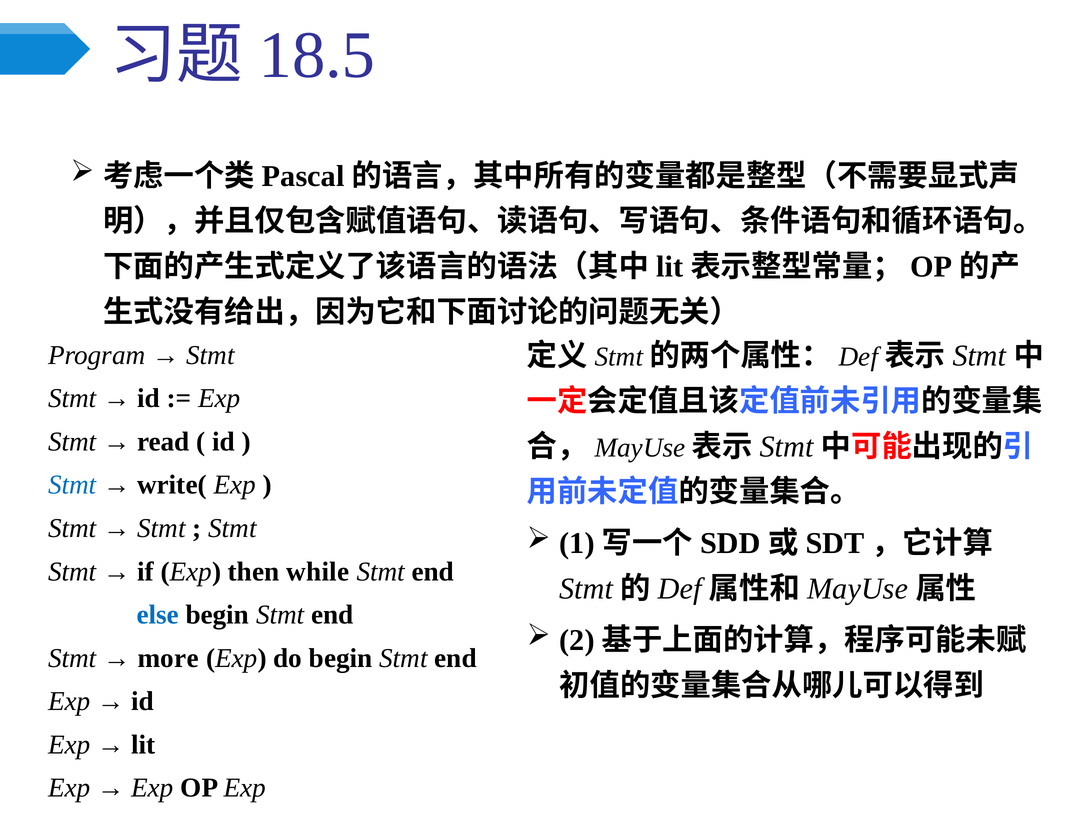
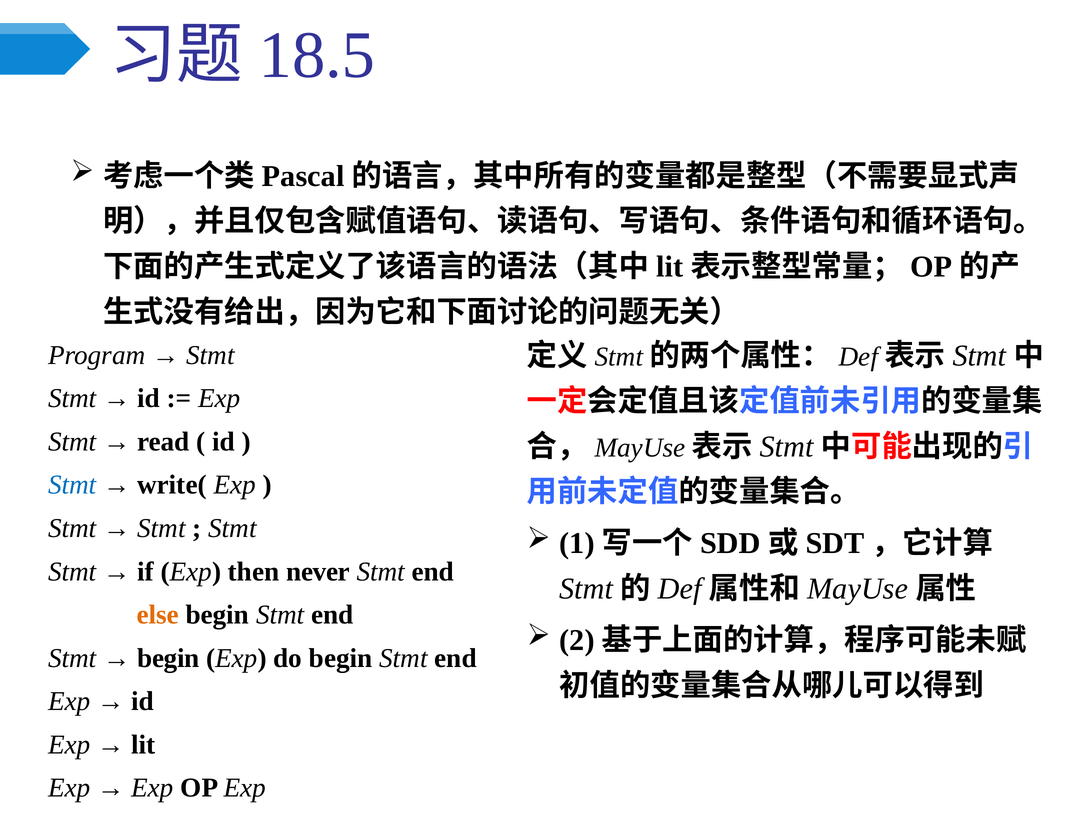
while: while -> never
else colour: blue -> orange
more at (168, 658): more -> begin
